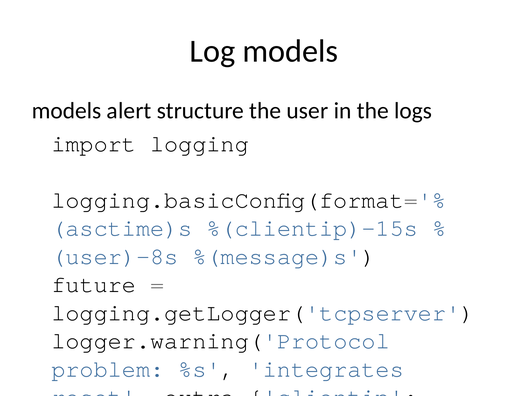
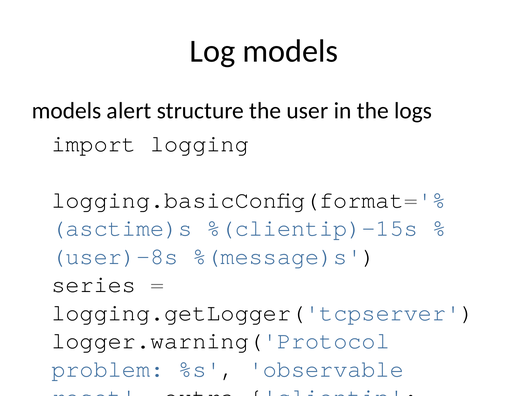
future: future -> series
integrates: integrates -> observable
